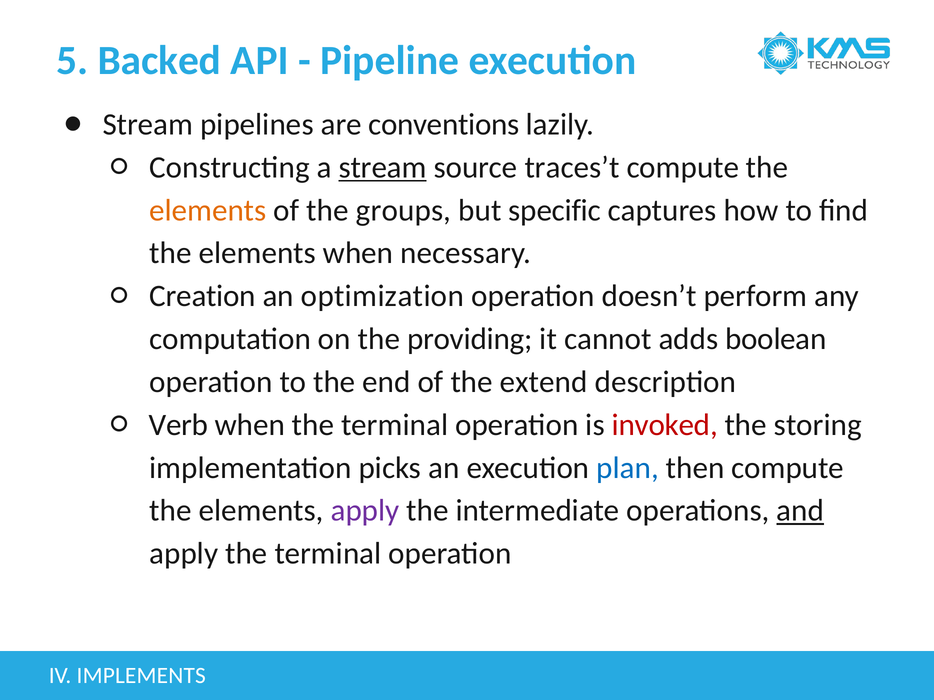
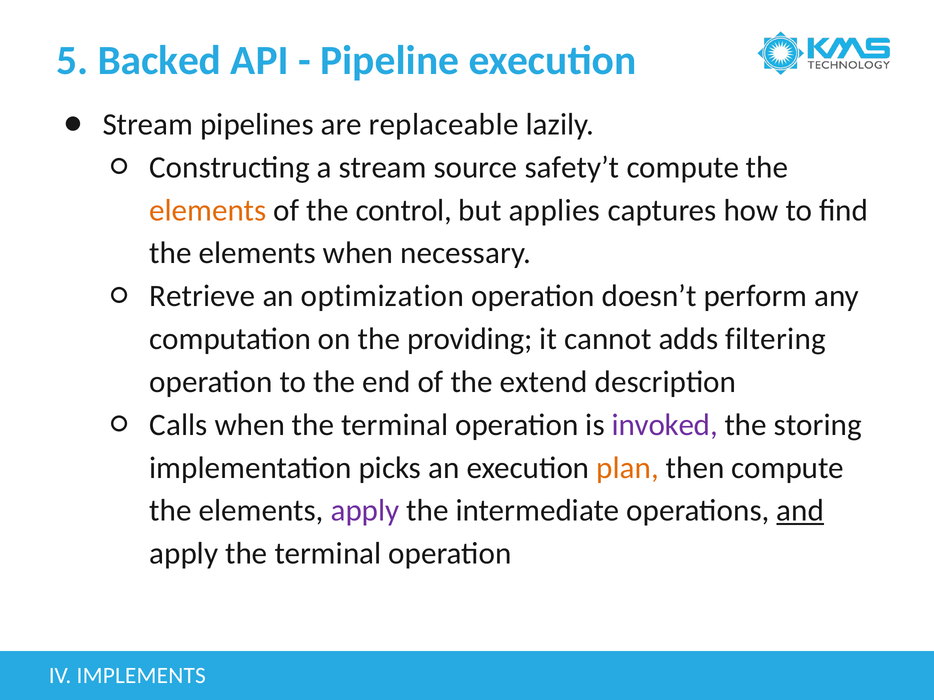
conventions: conventions -> replaceable
stream at (383, 167) underline: present -> none
traces’t: traces’t -> safety’t
groups: groups -> control
specific: specific -> applies
Creation: Creation -> Retrieve
boolean: boolean -> filtering
Verb: Verb -> Calls
invoked colour: red -> purple
plan colour: blue -> orange
